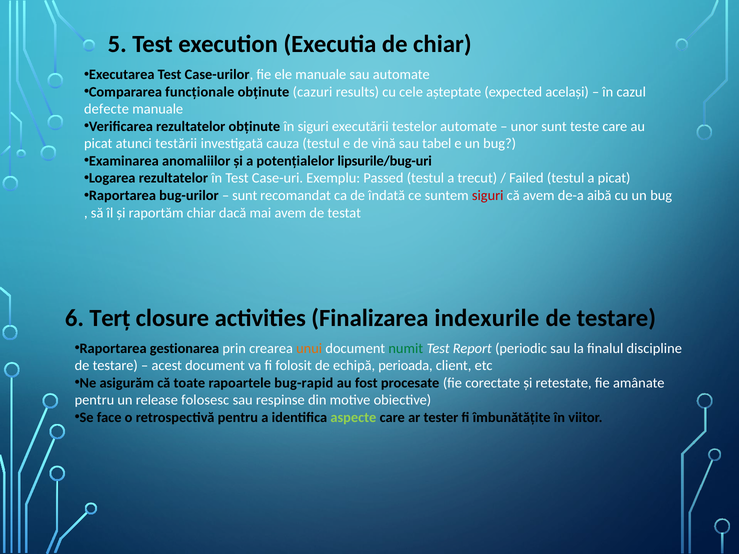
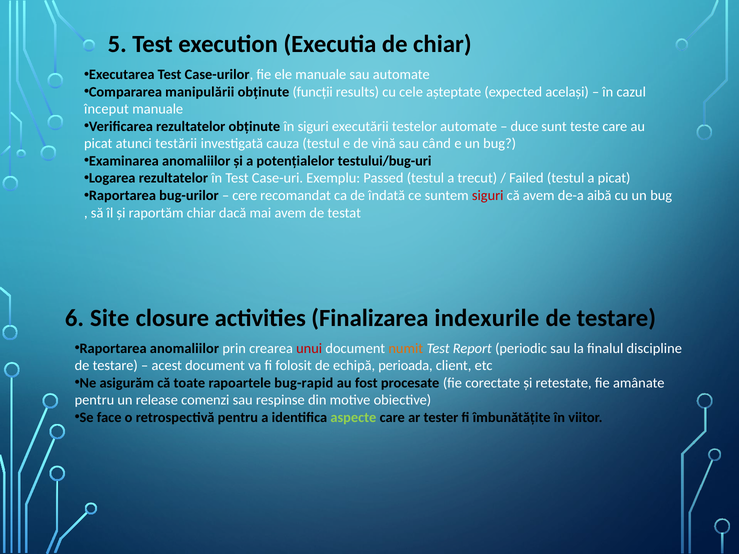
funcționale: funcționale -> manipulării
cazuri: cazuri -> funcții
defecte: defecte -> început
unor: unor -> duce
tabel: tabel -> când
lipsurile/bug-uri: lipsurile/bug-uri -> testului/bug-uri
sunt at (245, 196): sunt -> cere
Terț: Terț -> Site
Raportarea gestionarea: gestionarea -> anomaliilor
unui colour: orange -> red
numit colour: green -> orange
folosesc: folosesc -> comenzi
